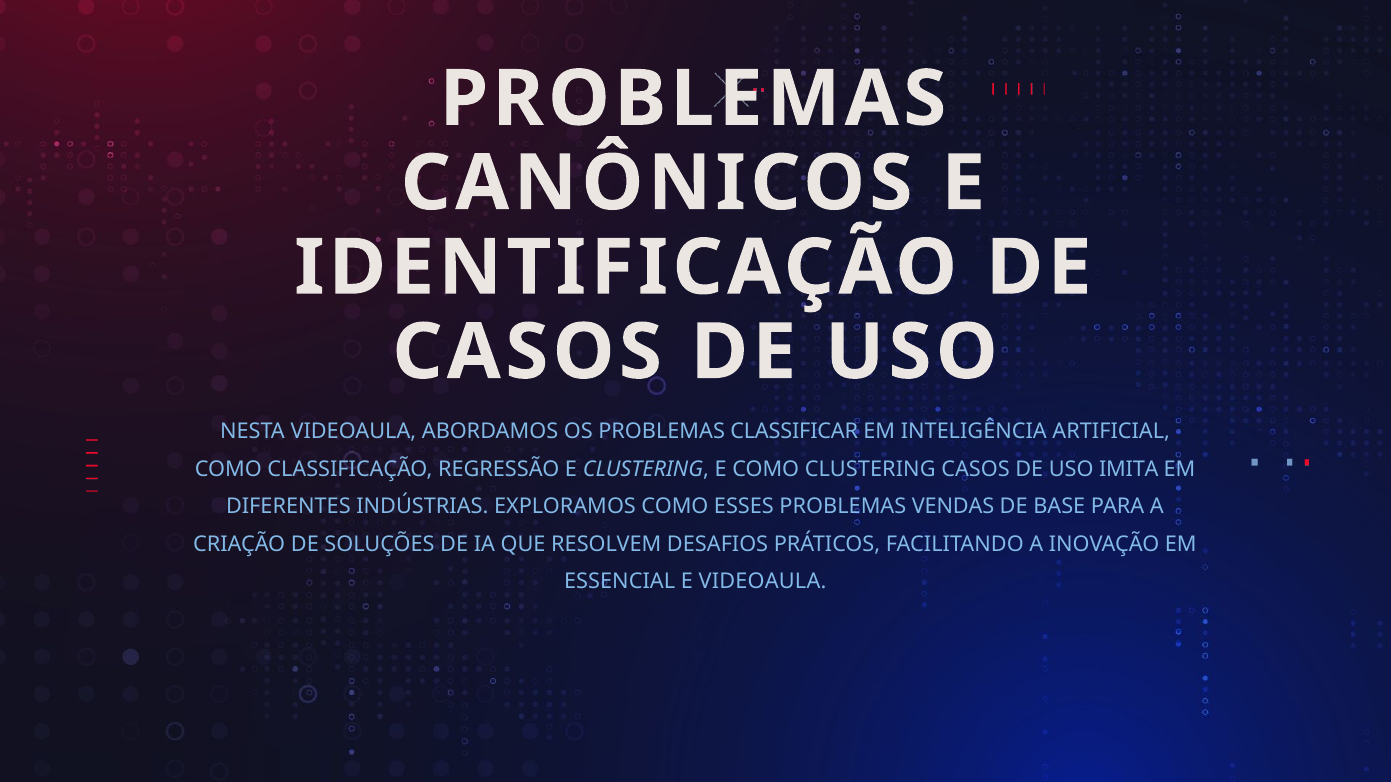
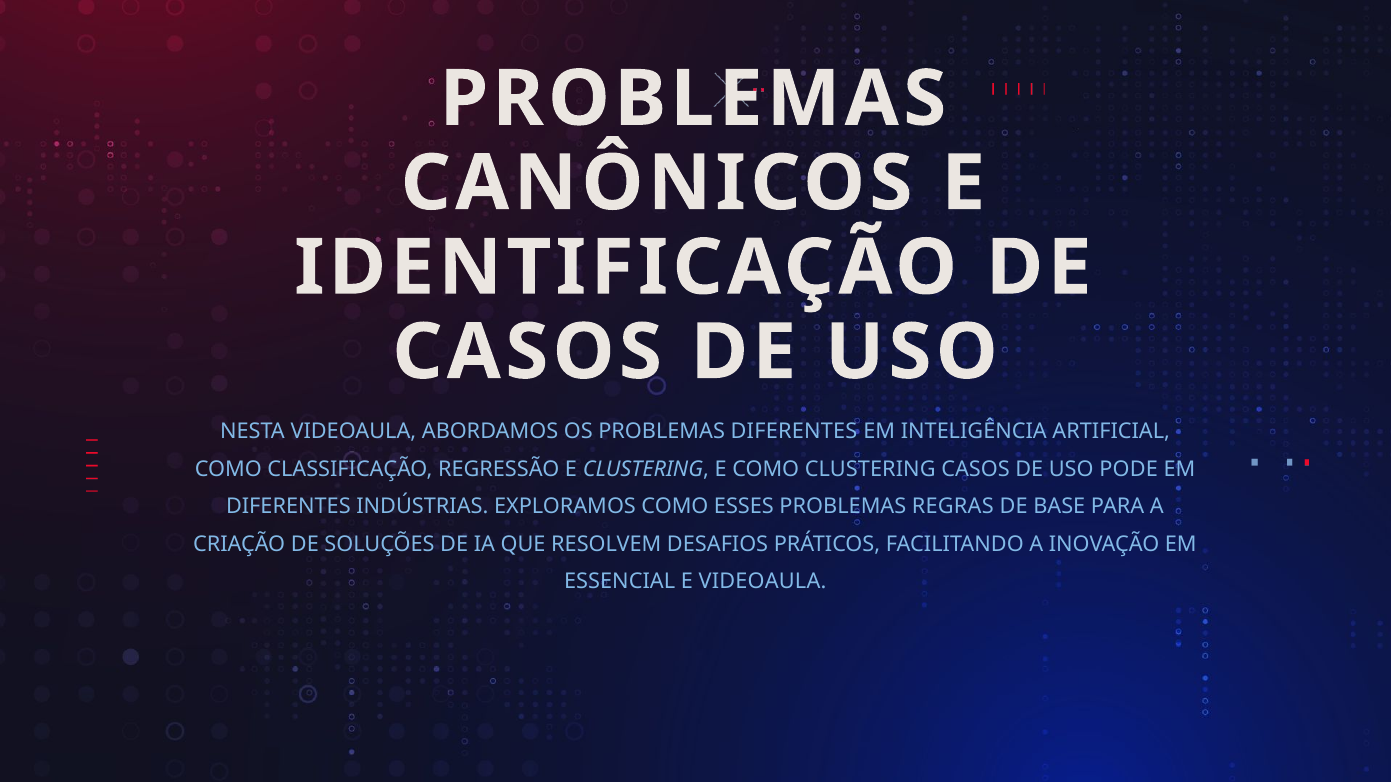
PROBLEMAS CLASSIFICAR: CLASSIFICAR -> DIFERENTES
IMITA: IMITA -> PODE
VENDAS: VENDAS -> REGRAS
